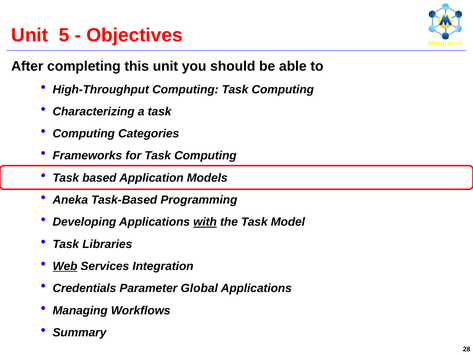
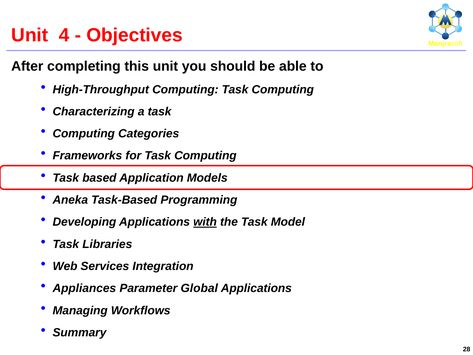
5: 5 -> 4
Web underline: present -> none
Credentials: Credentials -> Appliances
